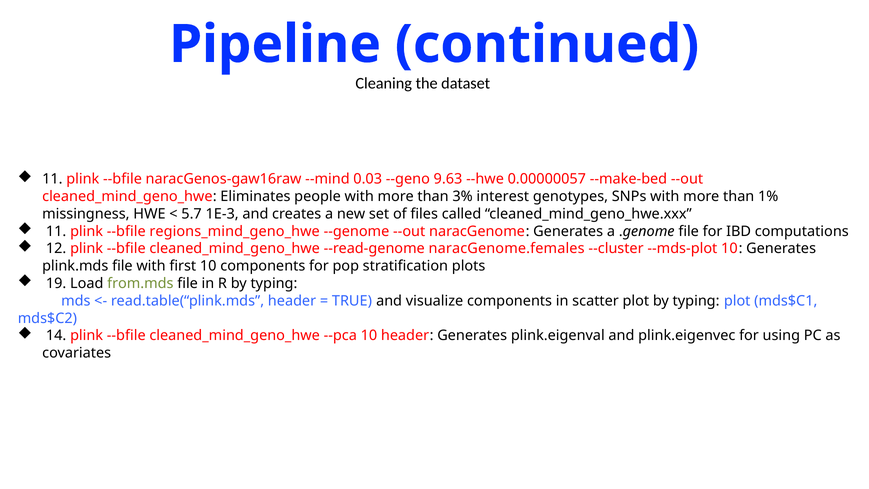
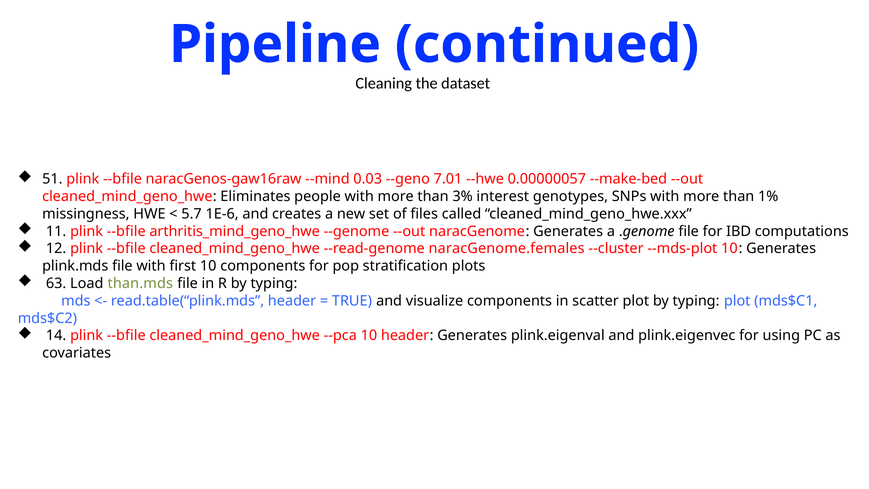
11 at (52, 179): 11 -> 51
9.63: 9.63 -> 7.01
1E-3: 1E-3 -> 1E-6
regions_mind_geno_hwe: regions_mind_geno_hwe -> arthritis_mind_geno_hwe
19: 19 -> 63
from.mds: from.mds -> than.mds
